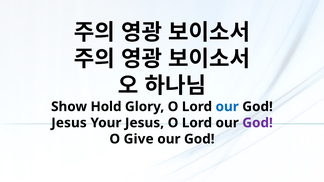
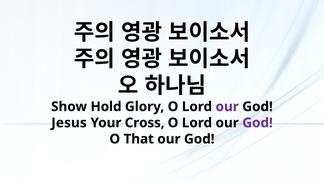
our at (227, 107) colour: blue -> purple
Your Jesus: Jesus -> Cross
Give: Give -> That
